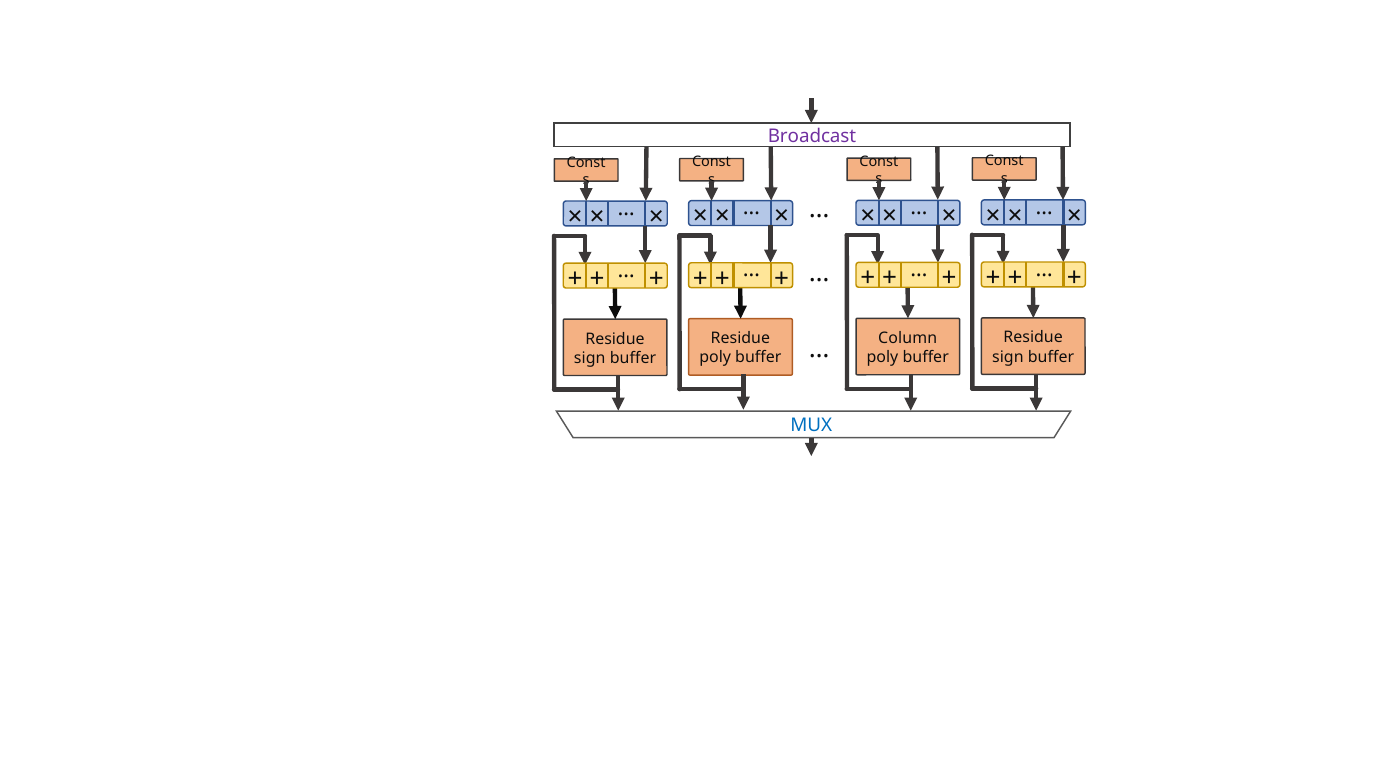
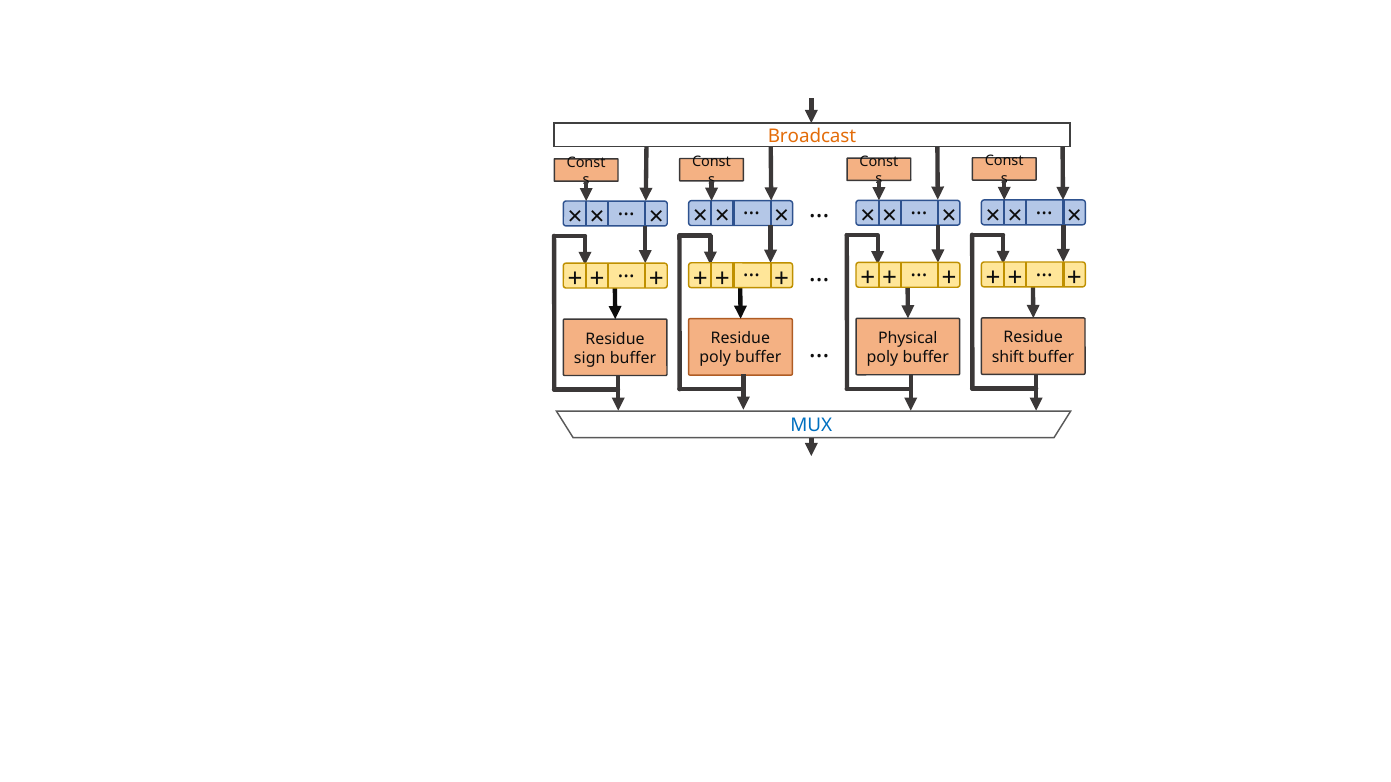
Broadcast colour: purple -> orange
Column: Column -> Physical
sign at (1008, 357): sign -> shift
